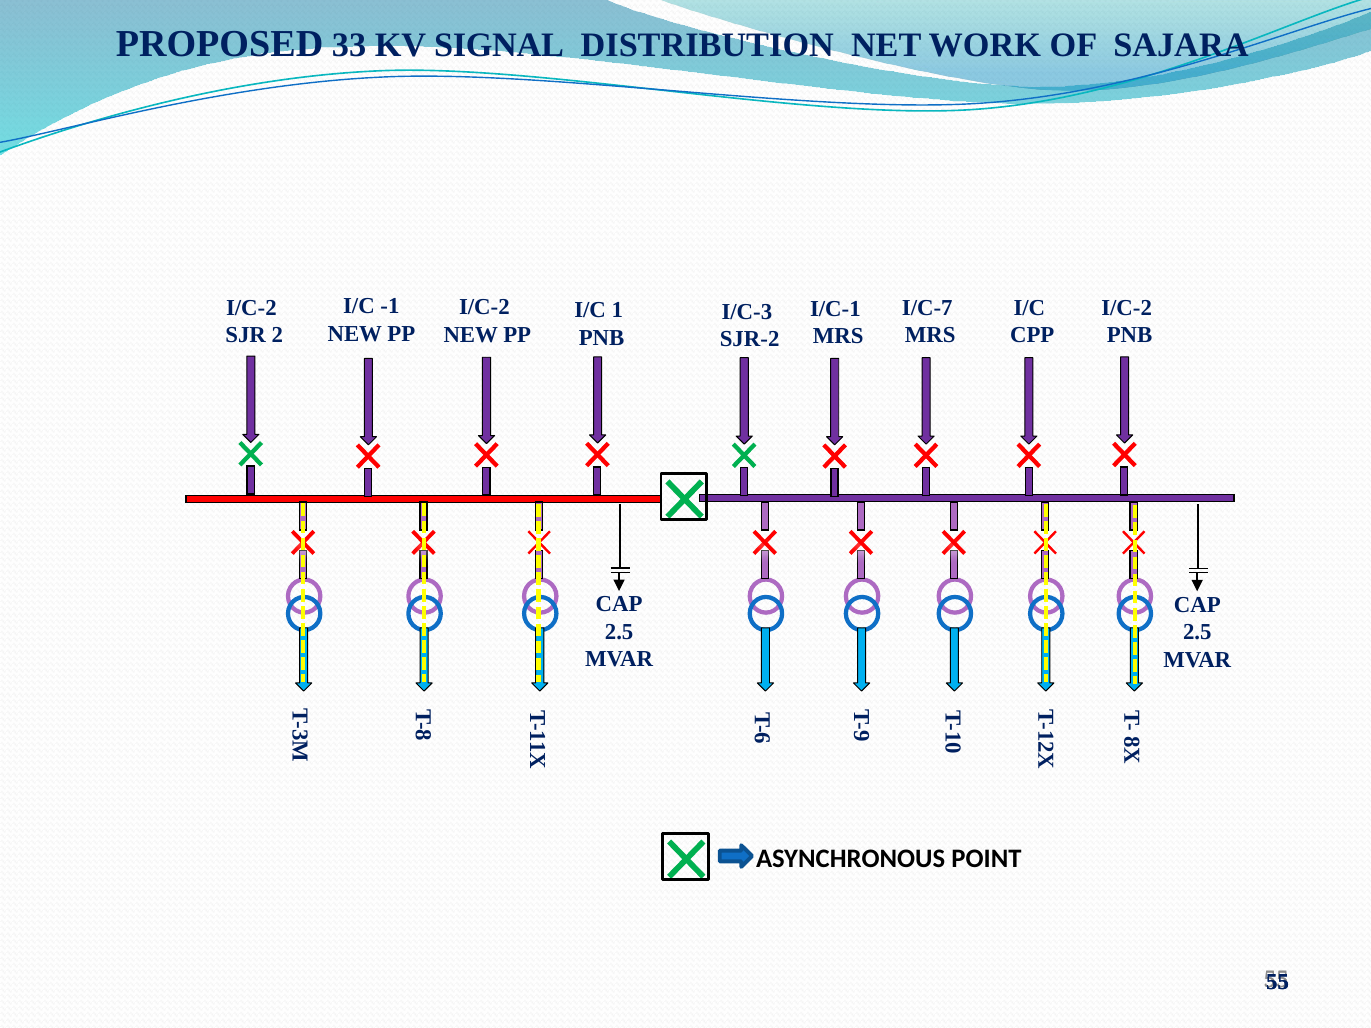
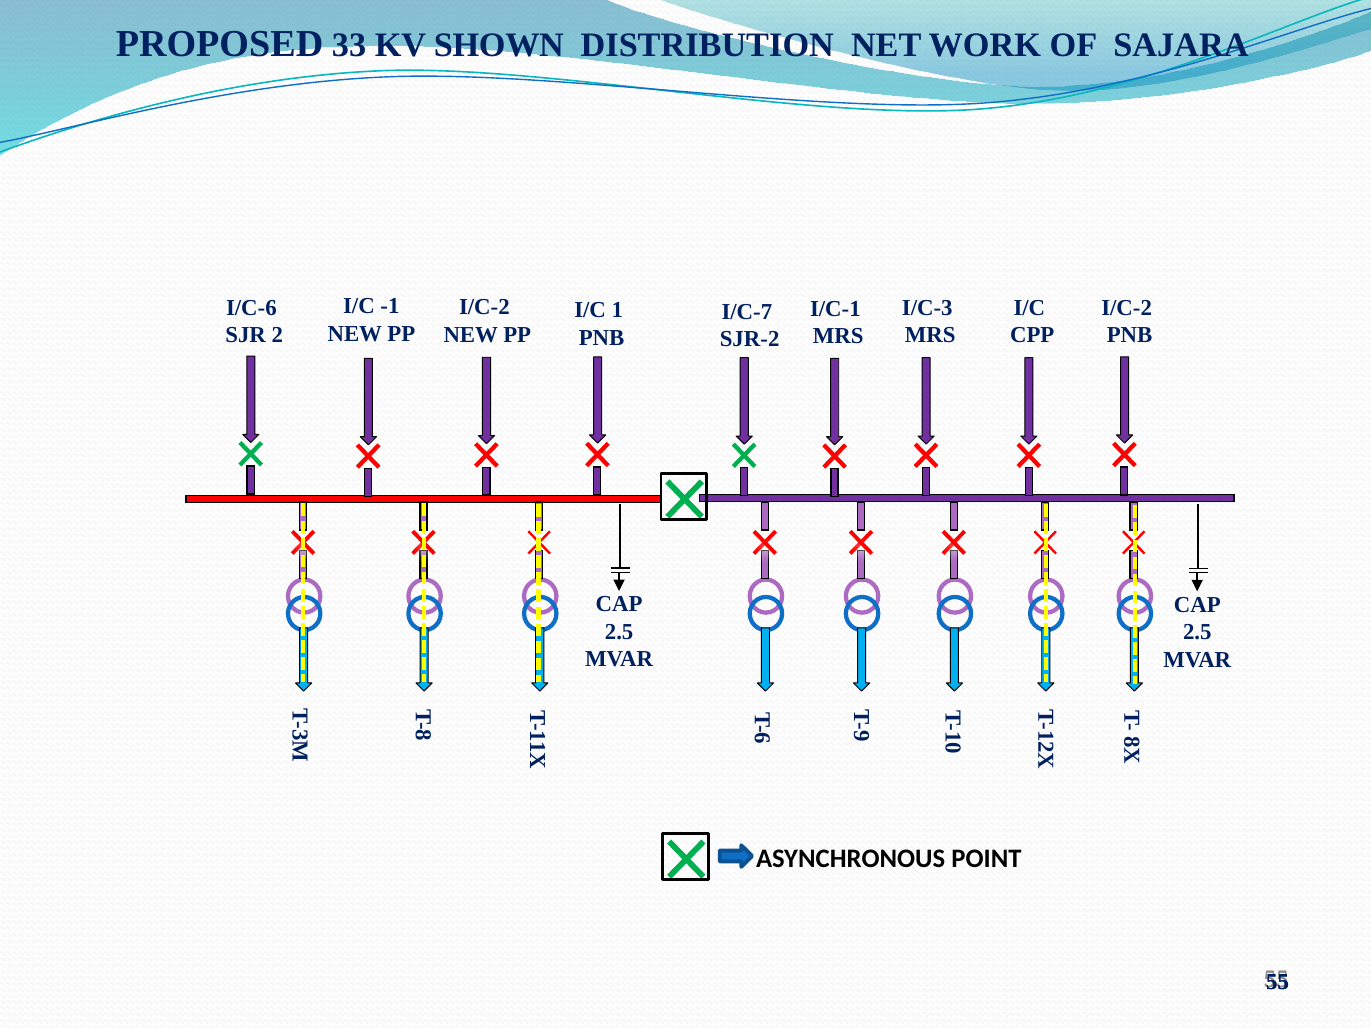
SIGNAL: SIGNAL -> SHOWN
I/C-2 at (251, 308): I/C-2 -> I/C-6
I/C-7: I/C-7 -> I/C-3
I/C-3: I/C-3 -> I/C-7
